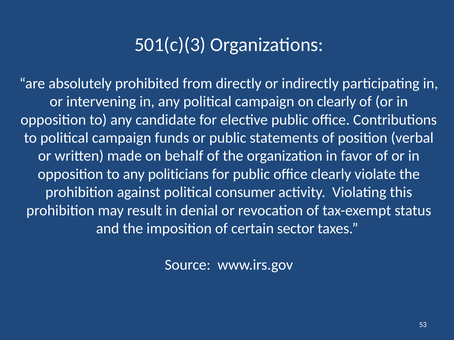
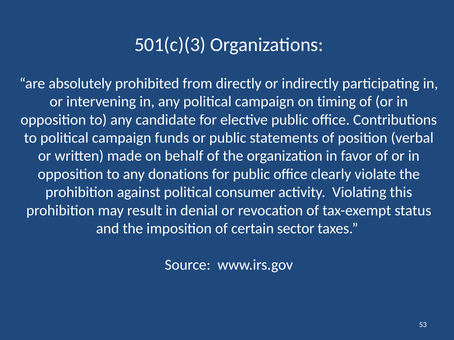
on clearly: clearly -> timing
politicians: politicians -> donations
